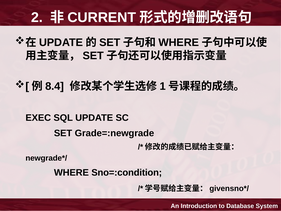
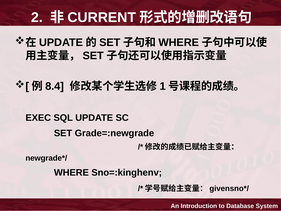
Sno=:condition: Sno=:condition -> Sno=:kinghenv
